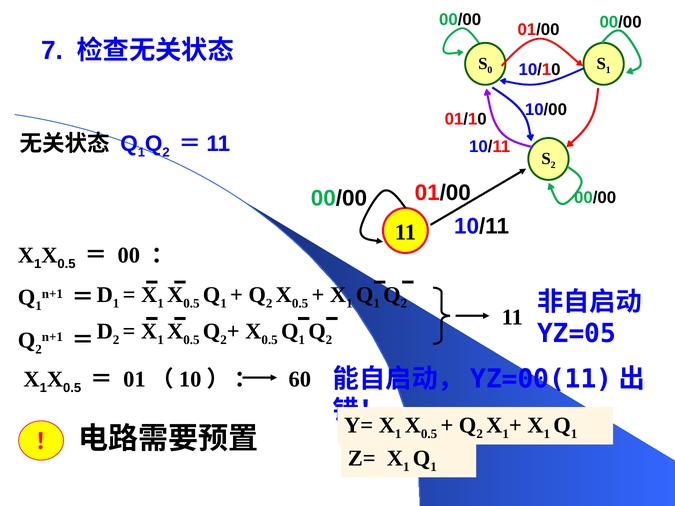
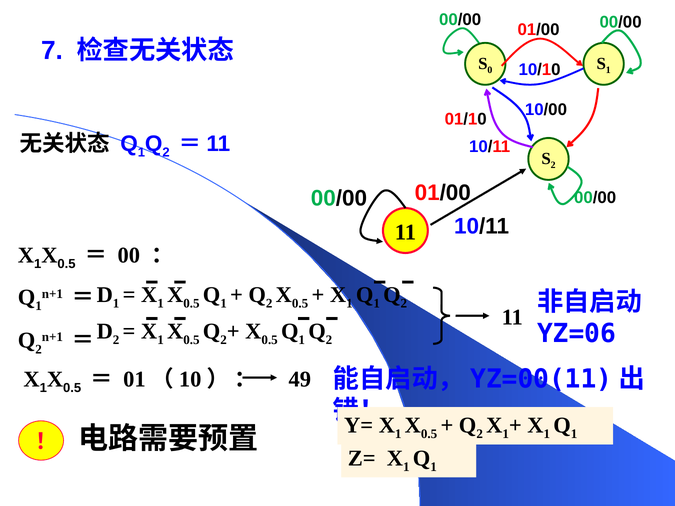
YZ=05: YZ=05 -> YZ=06
60: 60 -> 49
